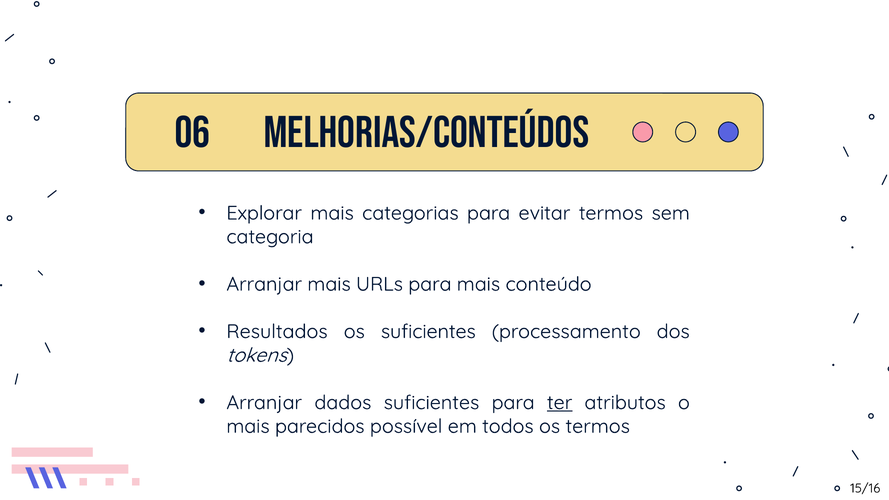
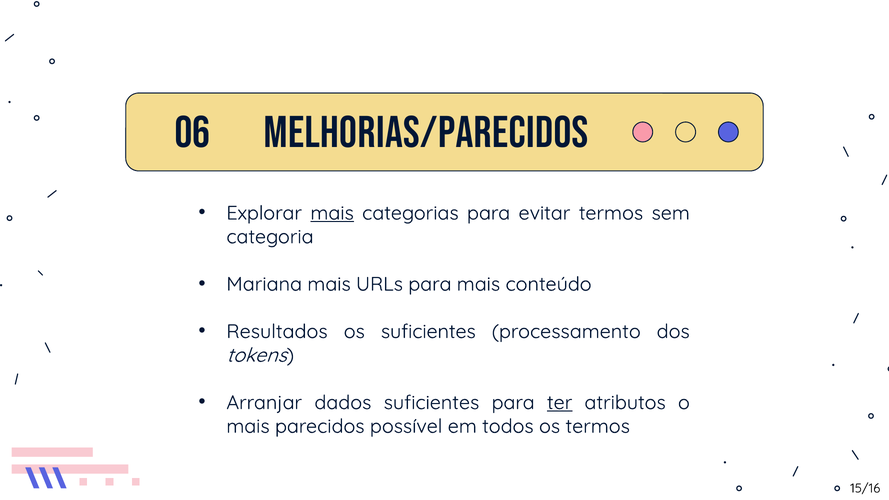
MELHORIAS/CONTEÚDOS: MELHORIAS/CONTEÚDOS -> MELHORIAS/PARECIDOS
mais at (332, 213) underline: none -> present
Arranjar at (264, 284): Arranjar -> Mariana
